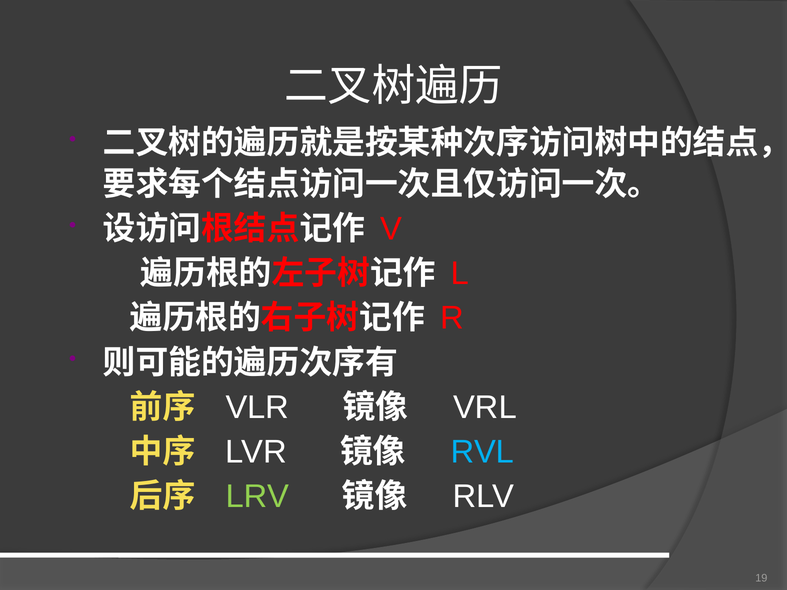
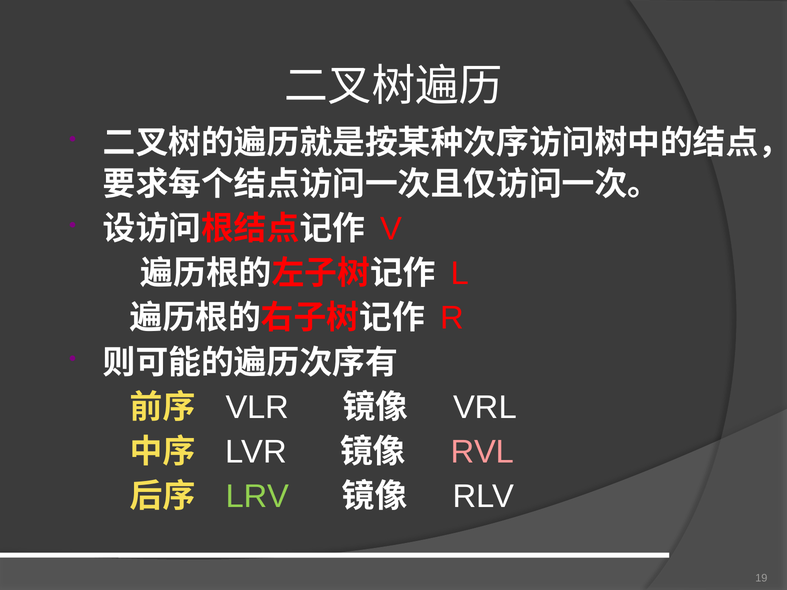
RVL colour: light blue -> pink
